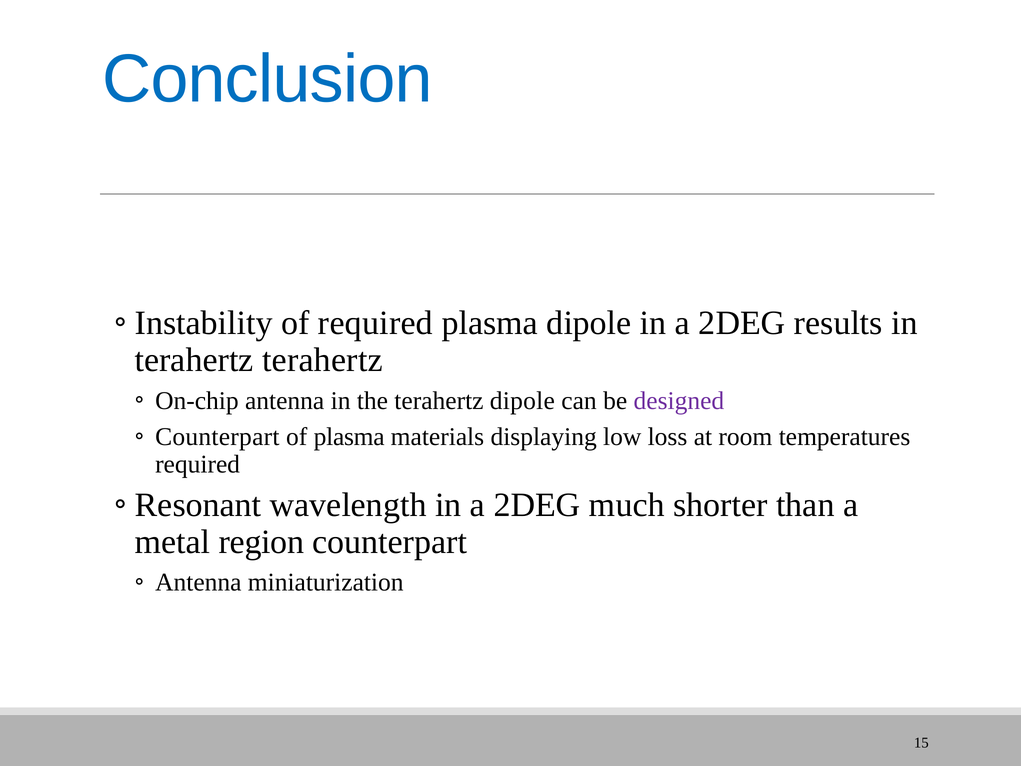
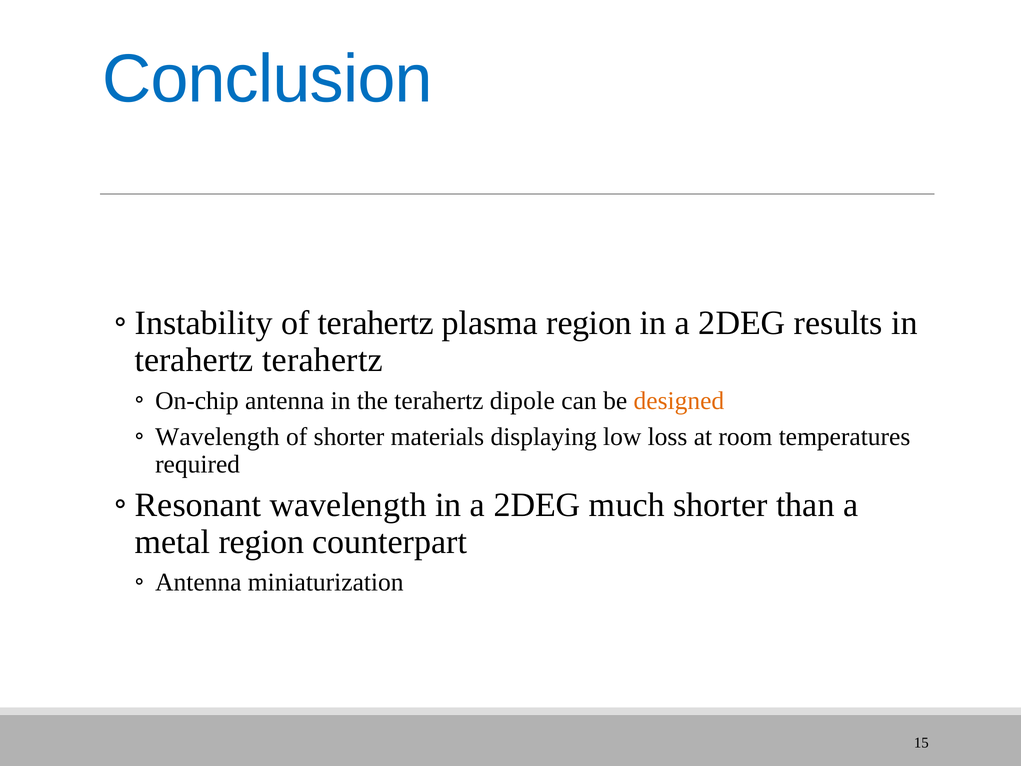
of required: required -> terahertz
plasma dipole: dipole -> region
designed colour: purple -> orange
Counterpart at (217, 437): Counterpart -> Wavelength
of plasma: plasma -> shorter
